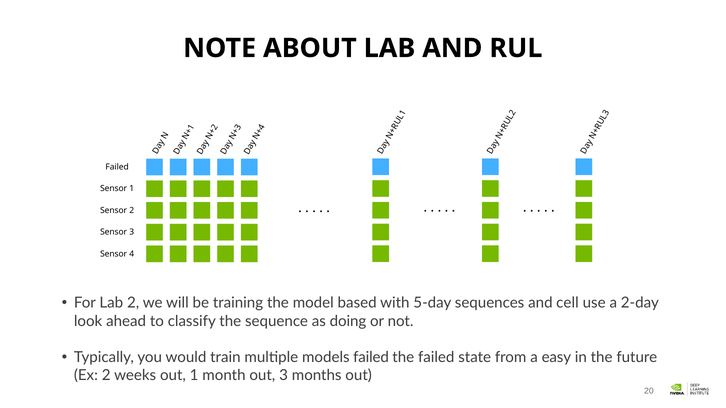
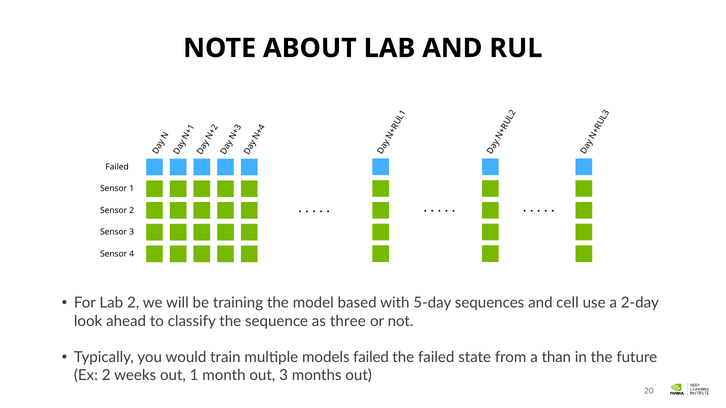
doing: doing -> three
easy: easy -> than
